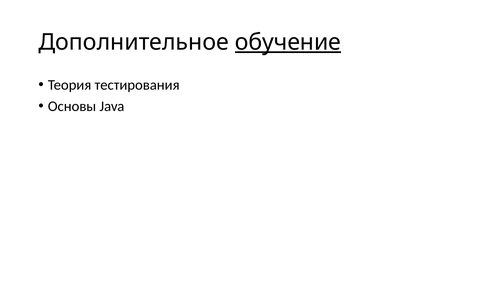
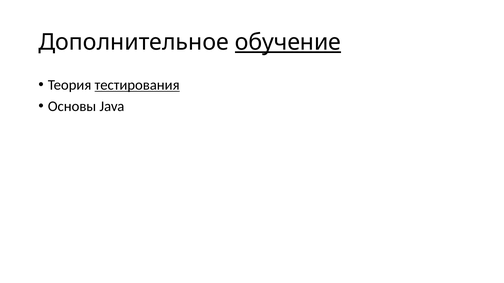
тестирования underline: none -> present
